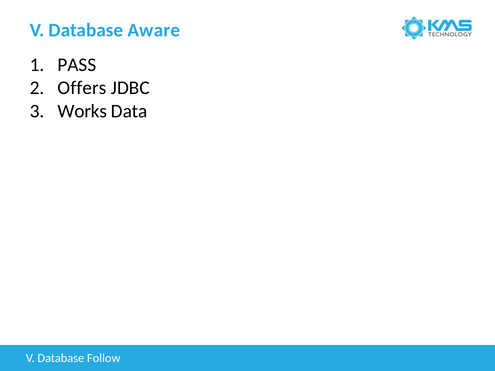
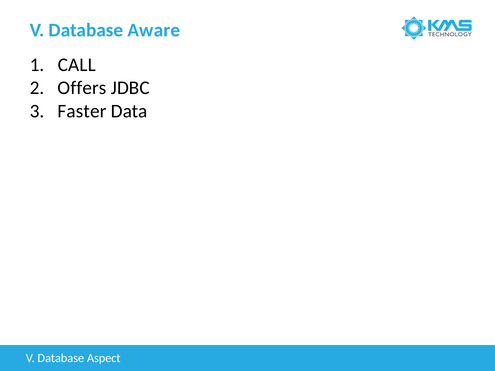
PASS: PASS -> CALL
Works: Works -> Faster
Follow: Follow -> Aspect
